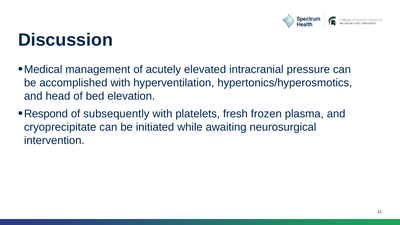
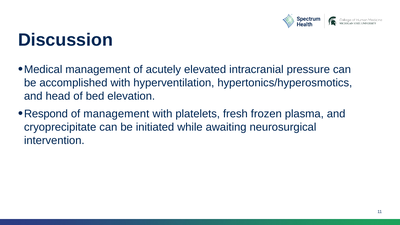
of subsequently: subsequently -> management
